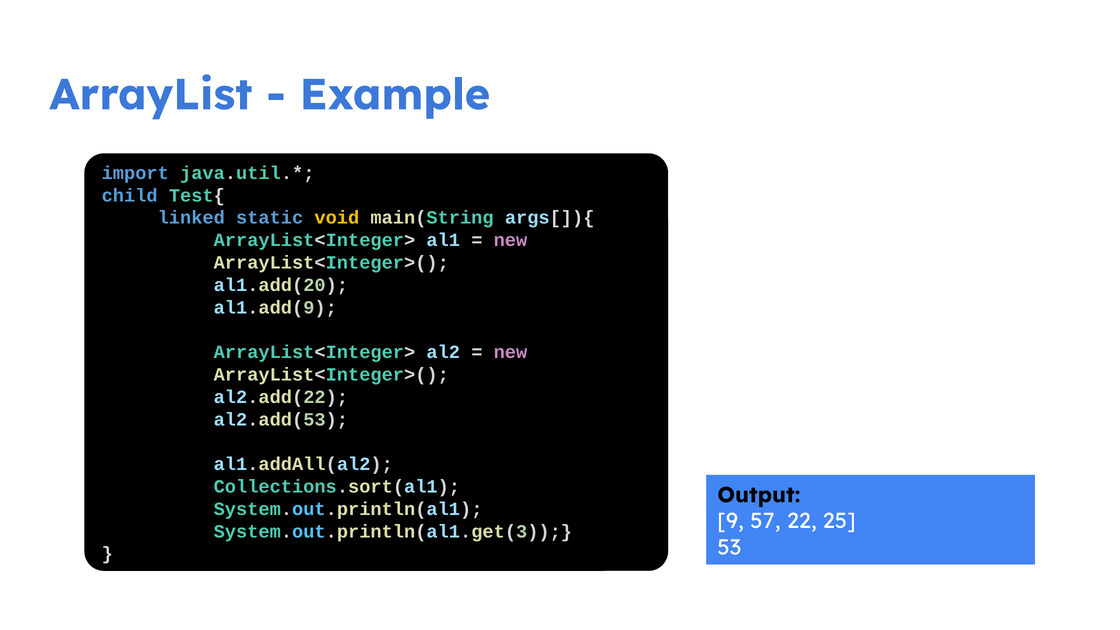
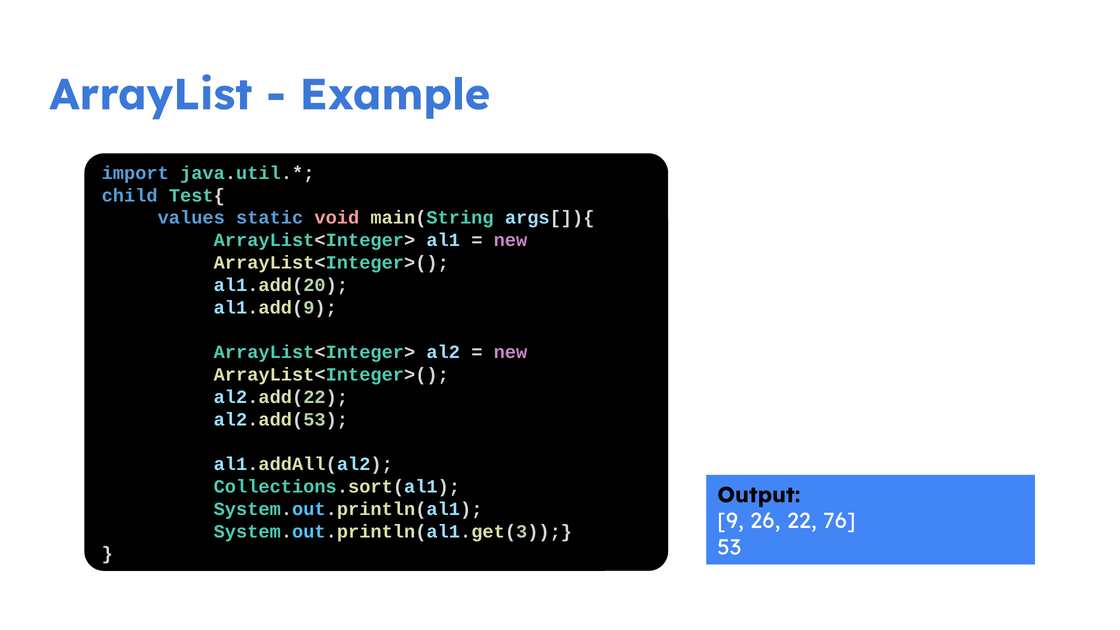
linked: linked -> values
void colour: yellow -> pink
57: 57 -> 26
25: 25 -> 76
